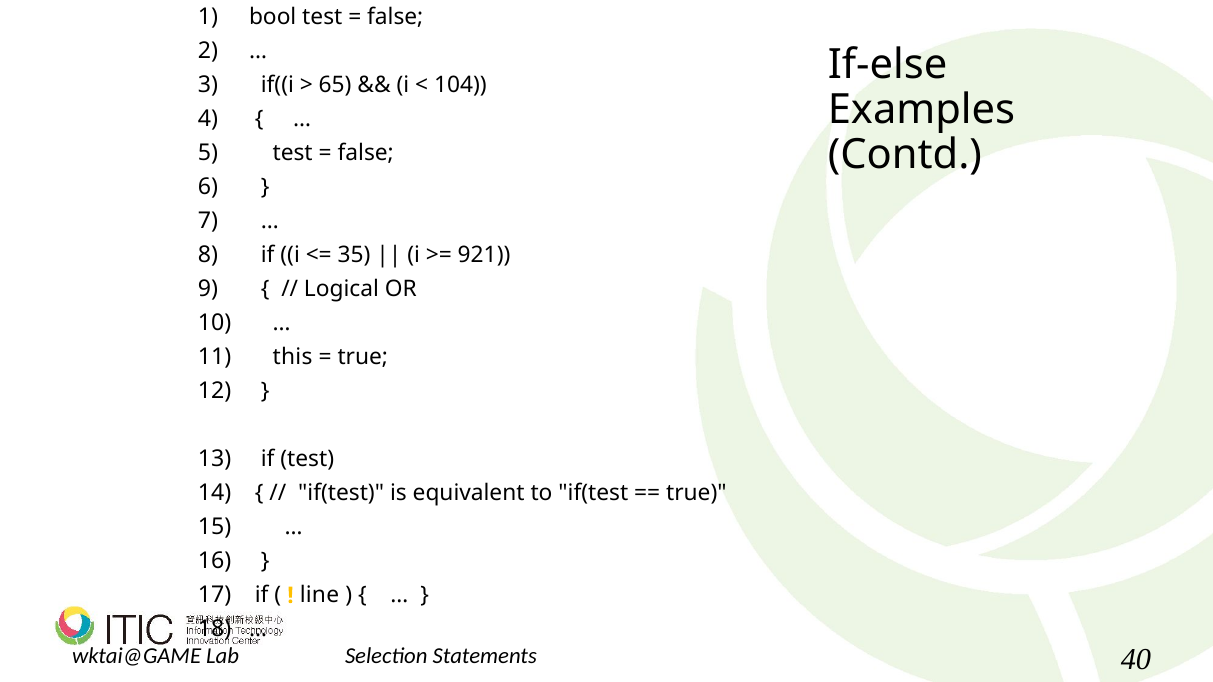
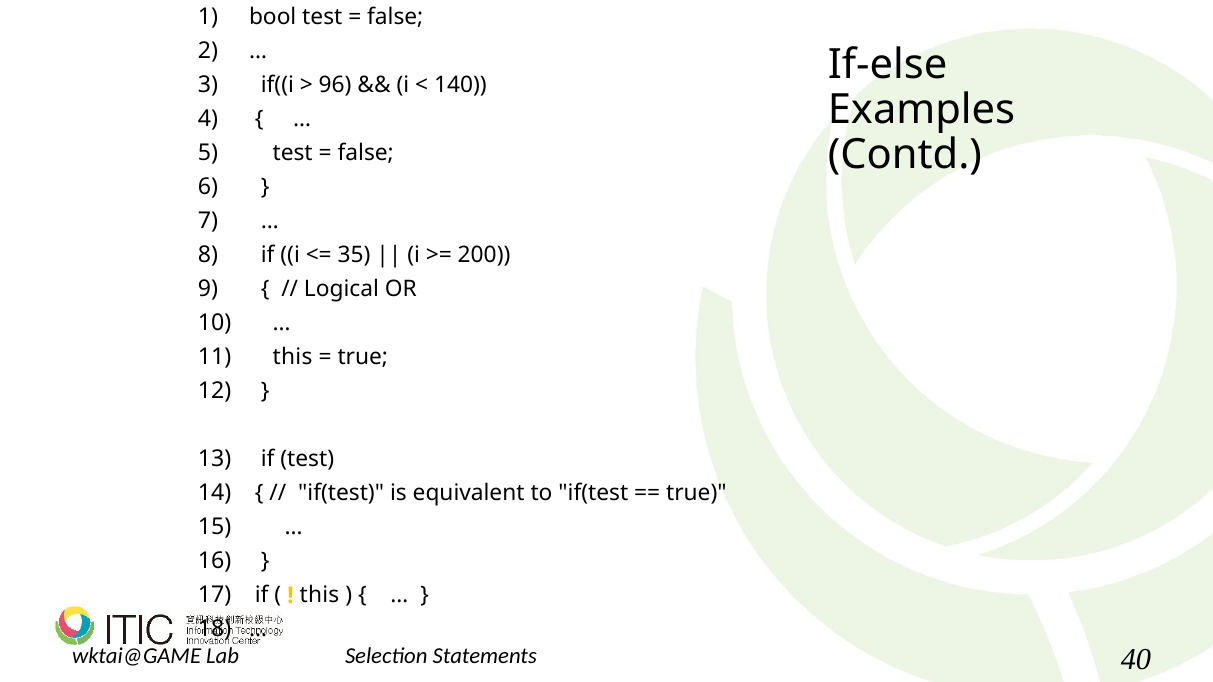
65: 65 -> 96
104: 104 -> 140
921: 921 -> 200
line at (319, 596): line -> this
